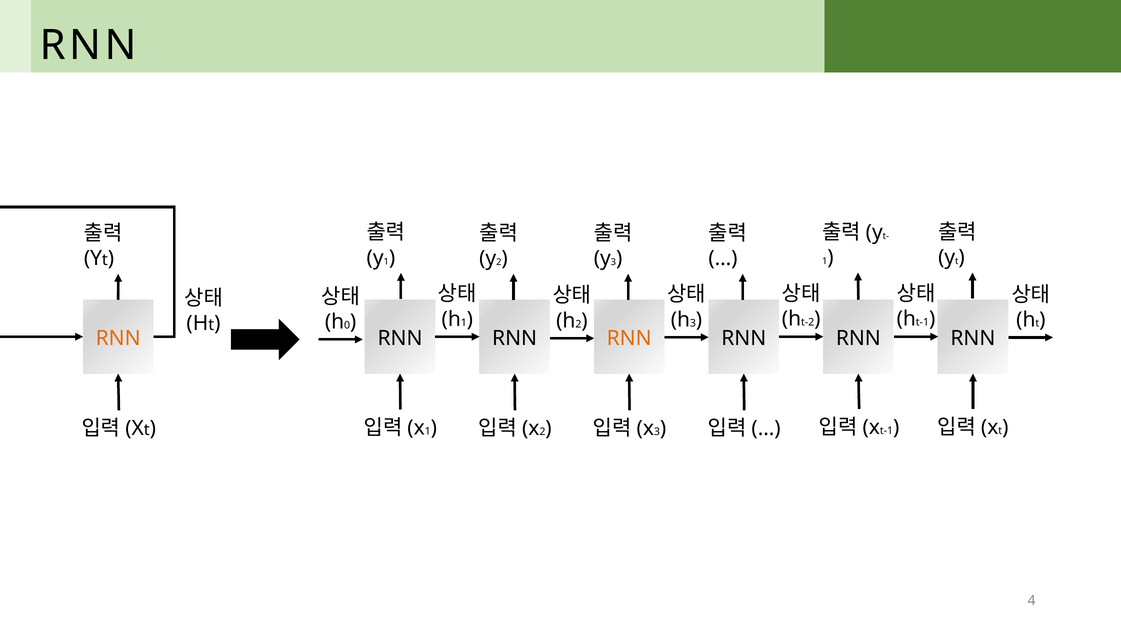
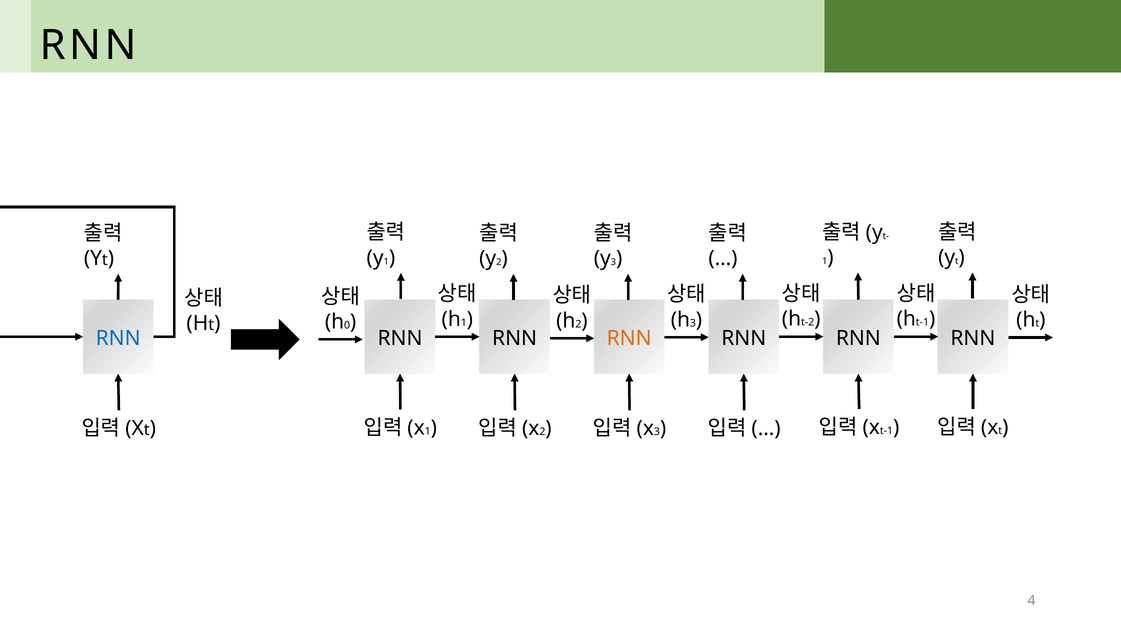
RNN at (118, 338) colour: orange -> blue
